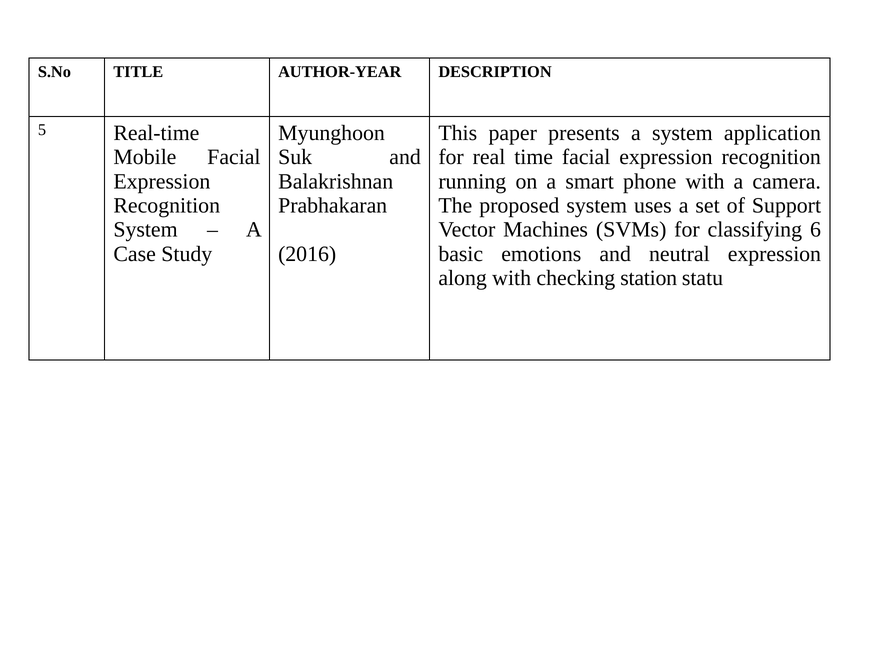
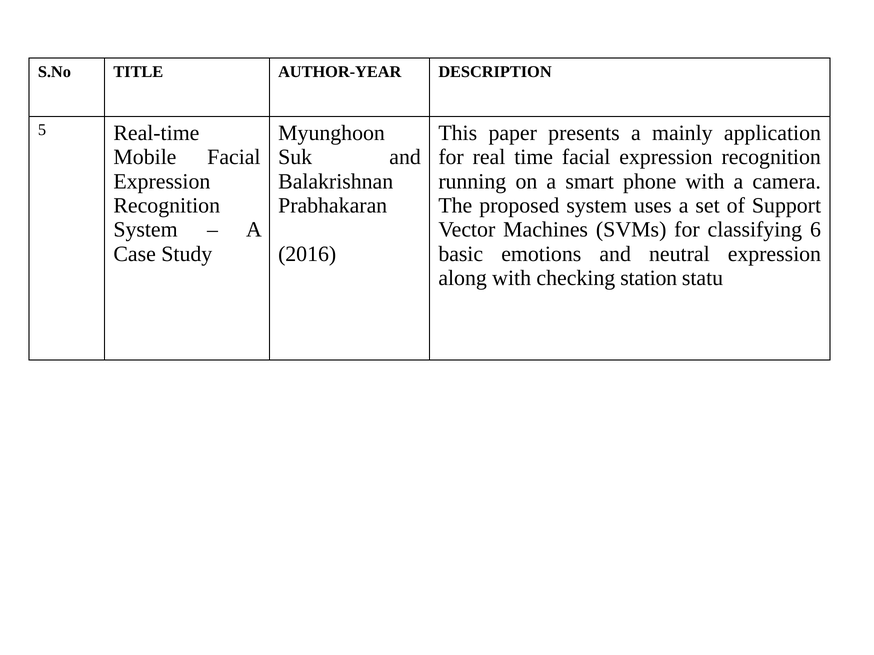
a system: system -> mainly
